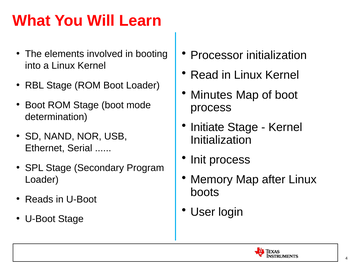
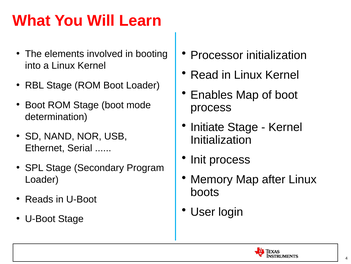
Minutes: Minutes -> Enables
